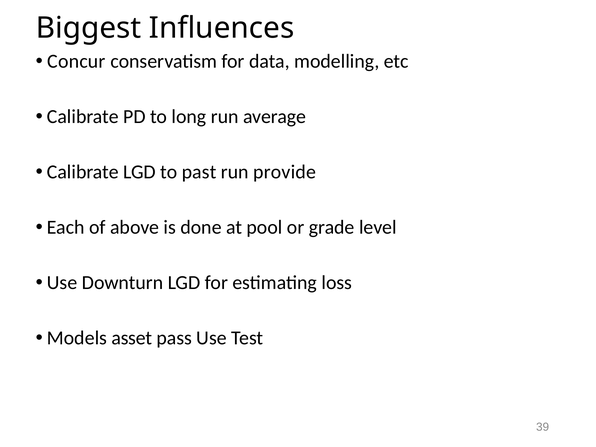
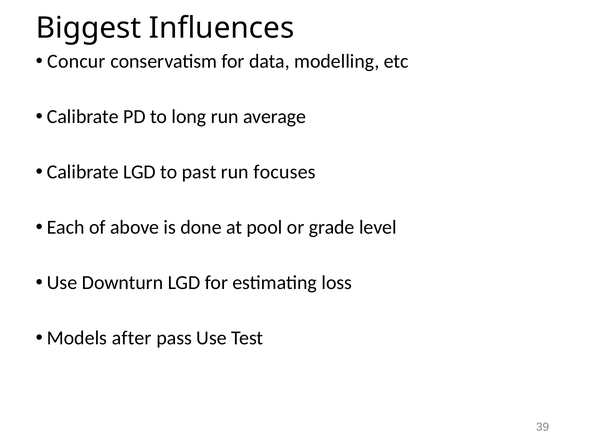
provide: provide -> focuses
asset: asset -> after
